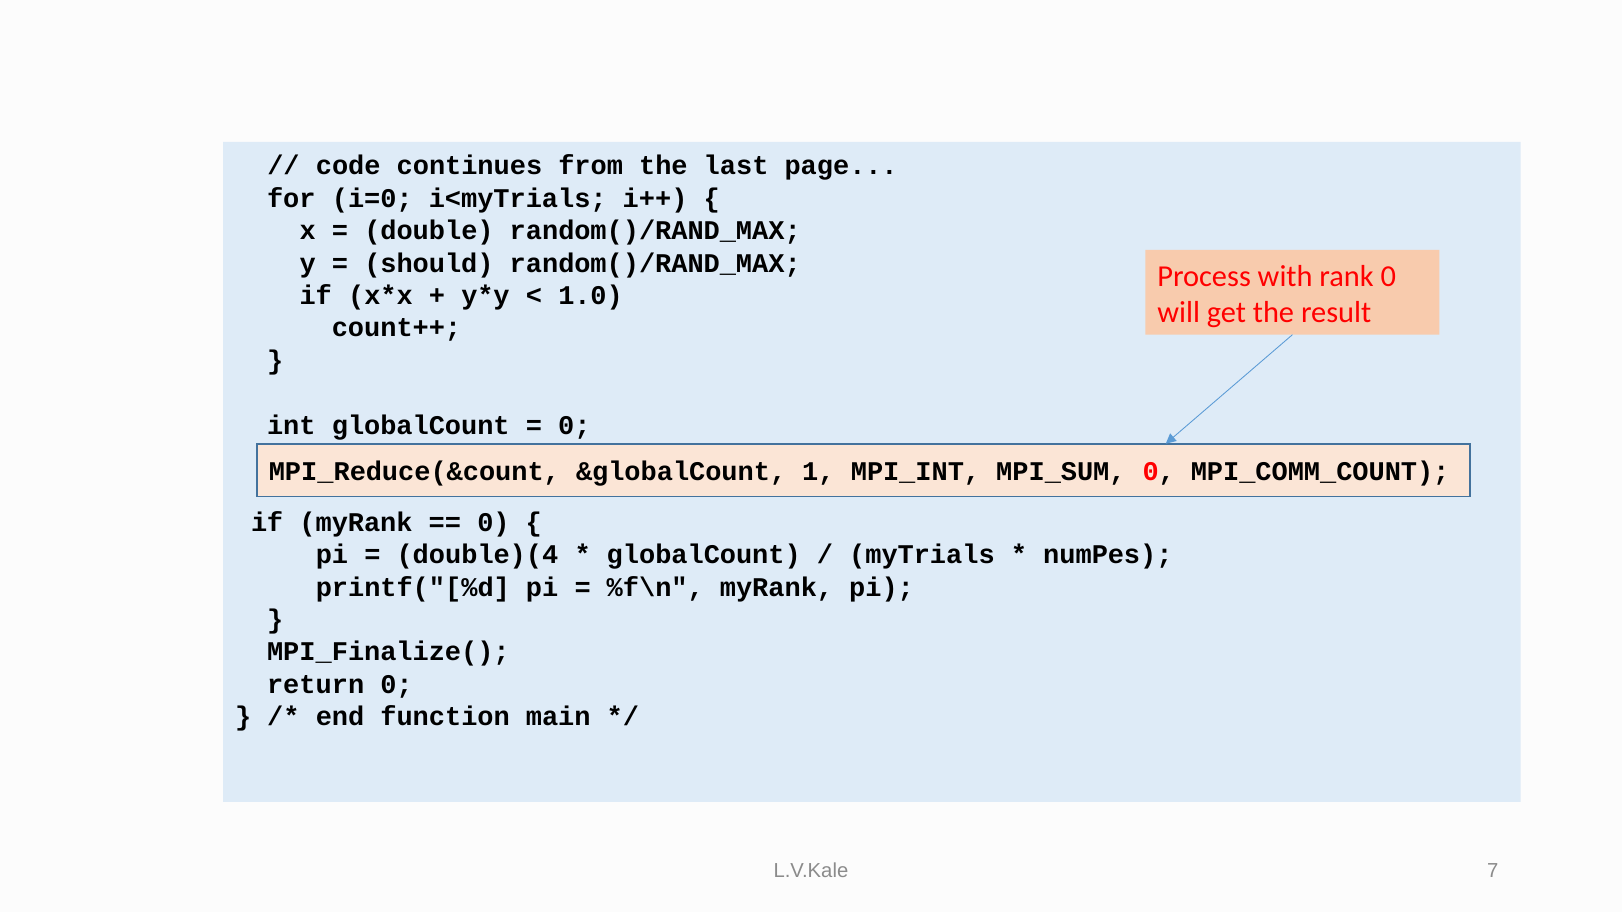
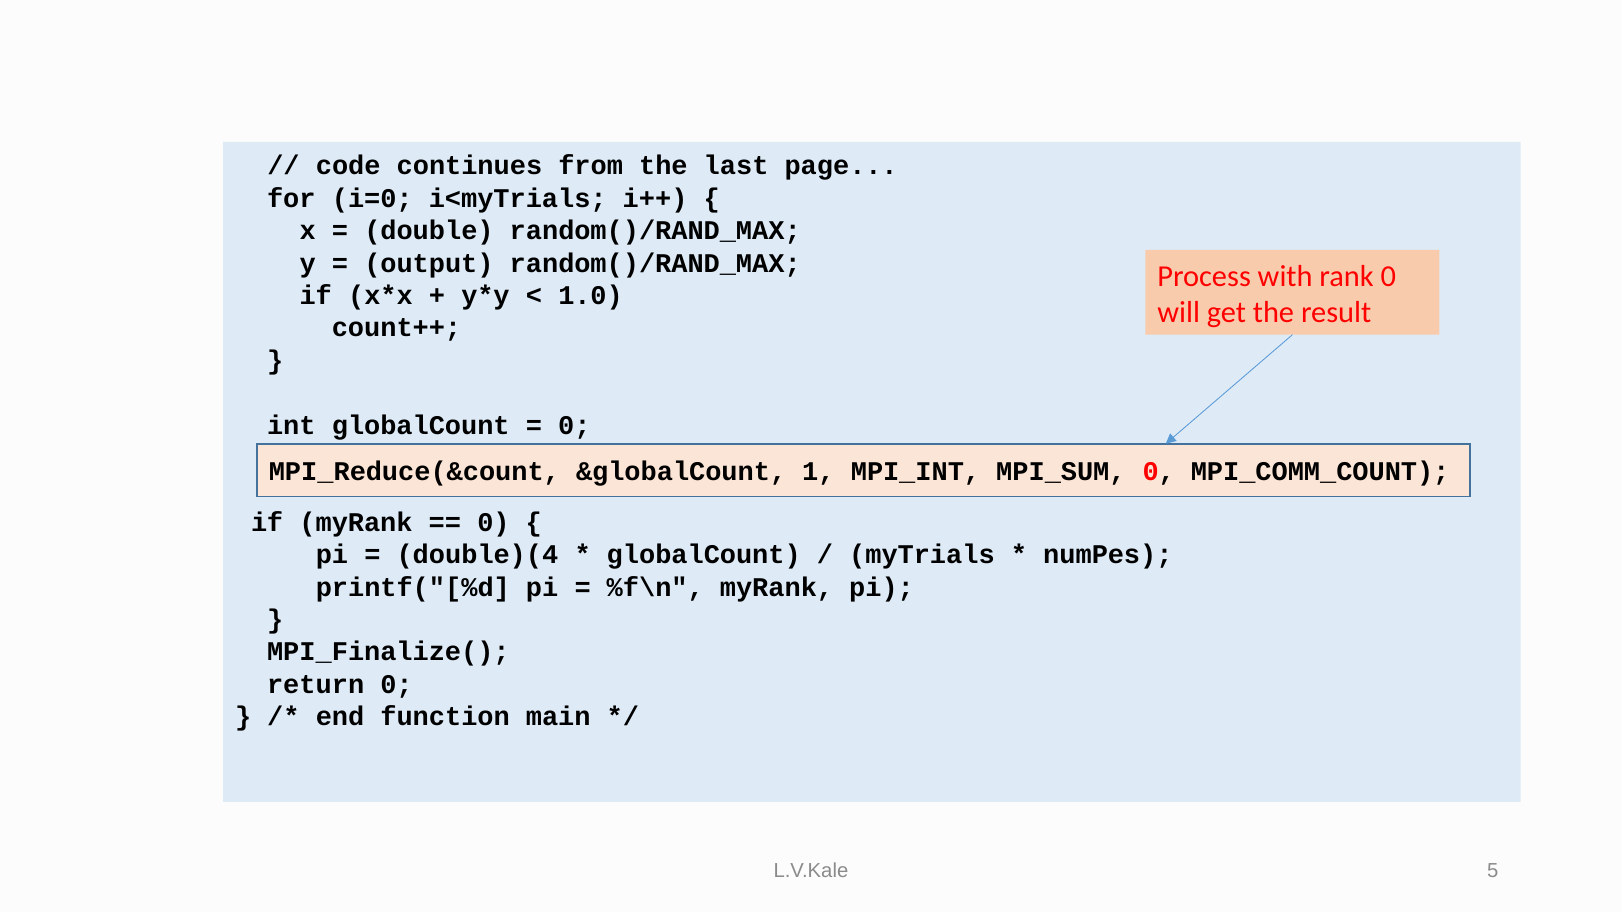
should: should -> output
7: 7 -> 5
